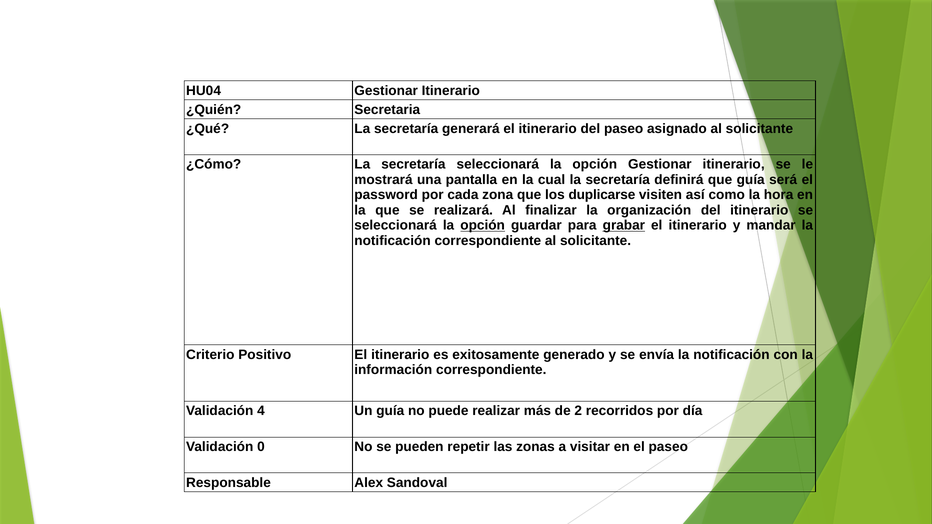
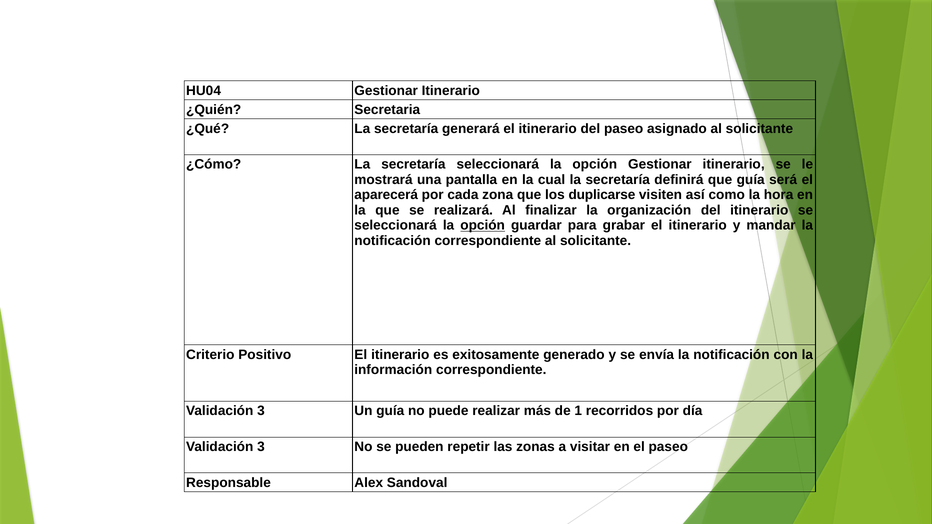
password: password -> aparecerá
grabar underline: present -> none
4 at (261, 411): 4 -> 3
2: 2 -> 1
0 at (261, 447): 0 -> 3
